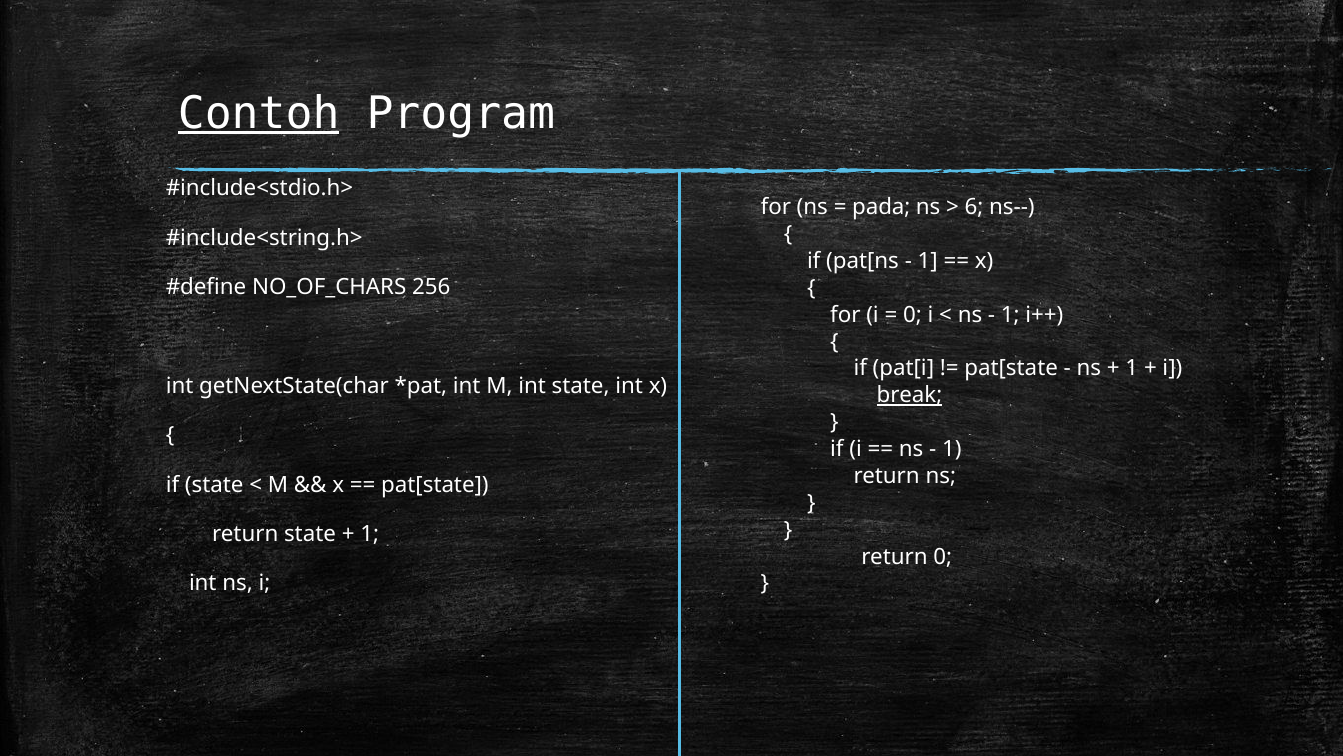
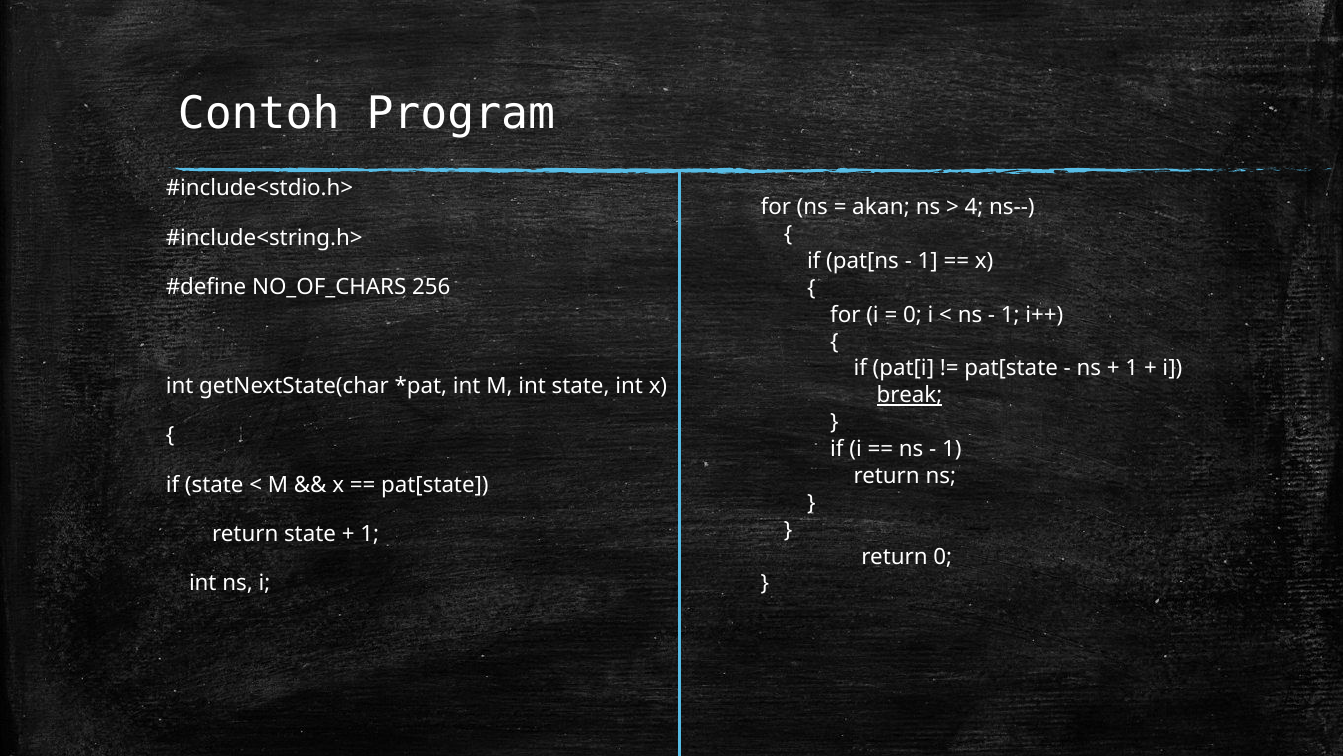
Contoh underline: present -> none
pada: pada -> akan
6: 6 -> 4
